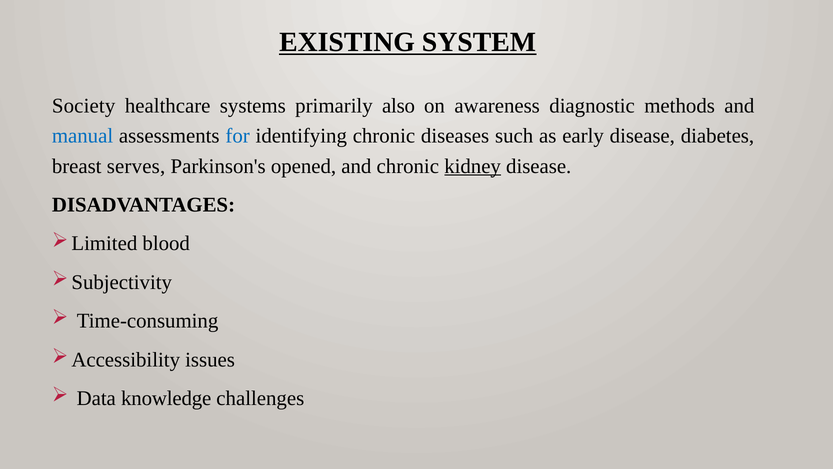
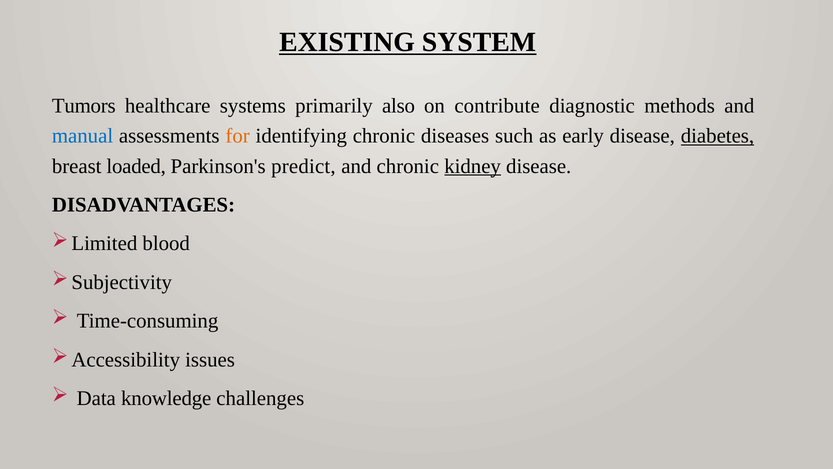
Society: Society -> Tumors
awareness: awareness -> contribute
for colour: blue -> orange
diabetes underline: none -> present
serves: serves -> loaded
opened: opened -> predict
